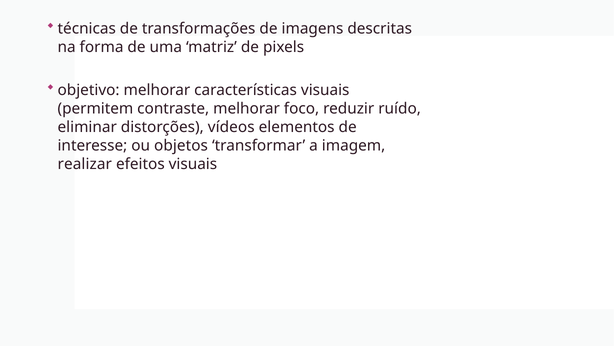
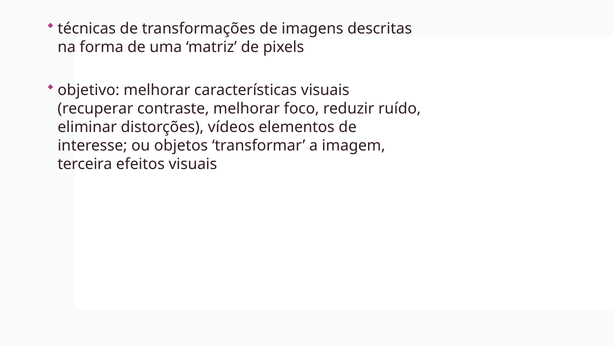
permitem: permitem -> recuperar
realizar: realizar -> terceira
